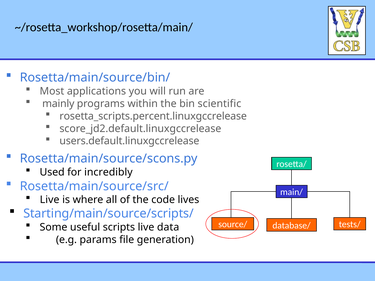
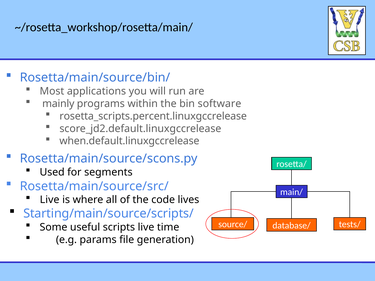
scientific: scientific -> software
users.default.linuxgccrelease: users.default.linuxgccrelease -> when.default.linuxgccrelease
incredibly: incredibly -> segments
data: data -> time
